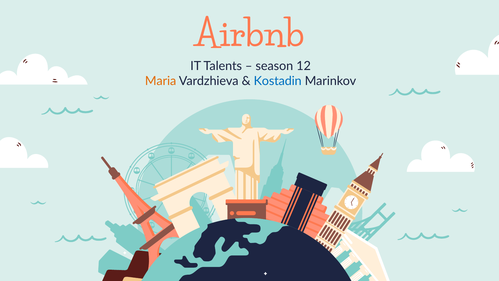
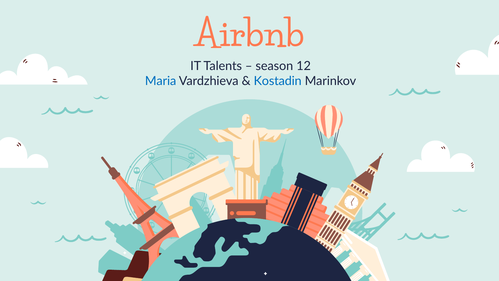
Maria colour: orange -> blue
